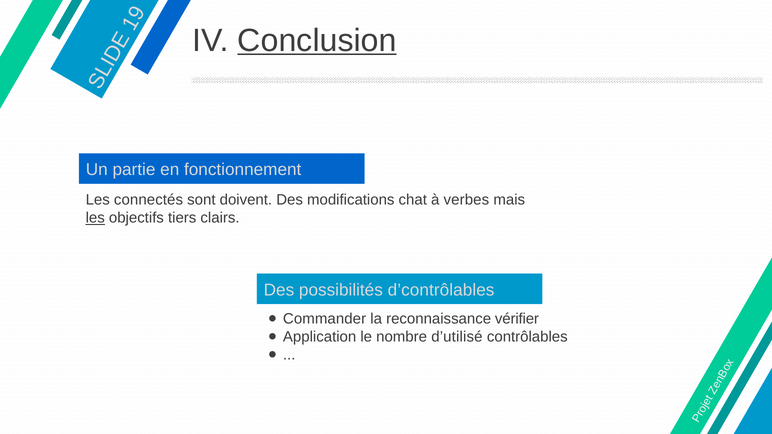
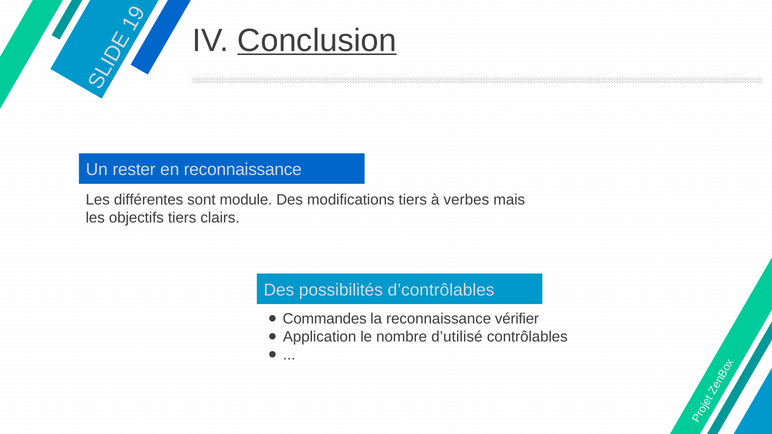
partie: partie -> rester
en fonctionnement: fonctionnement -> reconnaissance
connectés: connectés -> différentes
doivent: doivent -> module
modifications chat: chat -> tiers
les at (95, 218) underline: present -> none
Commander: Commander -> Commandes
